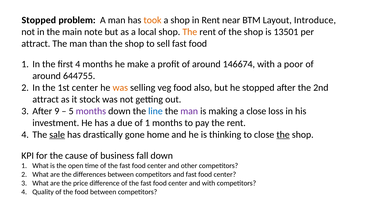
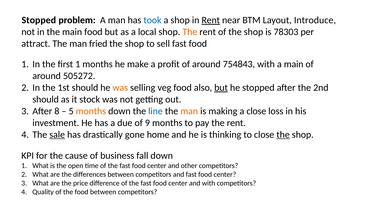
took colour: orange -> blue
Rent at (211, 20) underline: none -> present
main note: note -> food
13501: 13501 -> 78303
than: than -> fried
first 4: 4 -> 1
146674: 146674 -> 754843
a poor: poor -> main
644755: 644755 -> 505272
1st center: center -> should
but at (221, 88) underline: none -> present
attract at (46, 99): attract -> should
9: 9 -> 8
months at (91, 111) colour: purple -> orange
man at (189, 111) colour: purple -> orange
of 1: 1 -> 9
